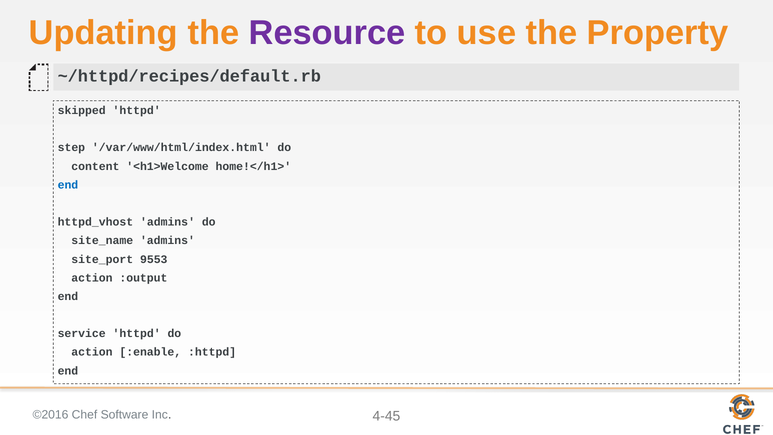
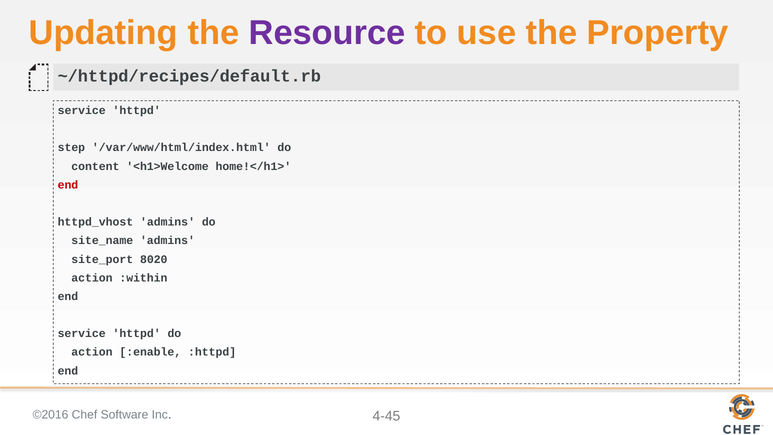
skipped at (82, 110): skipped -> service
end at (68, 185) colour: blue -> red
9553: 9553 -> 8020
:output: :output -> :within
